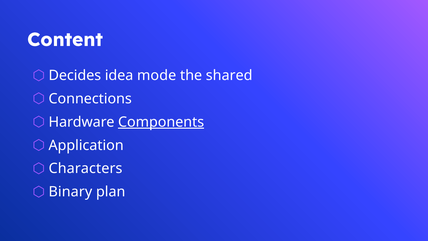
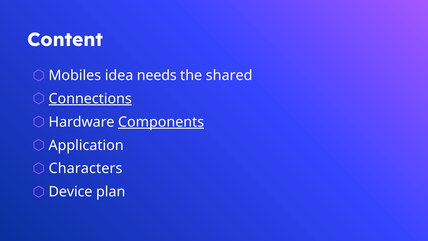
Decides: Decides -> Mobiles
mode: mode -> needs
Connections underline: none -> present
Binary: Binary -> Device
